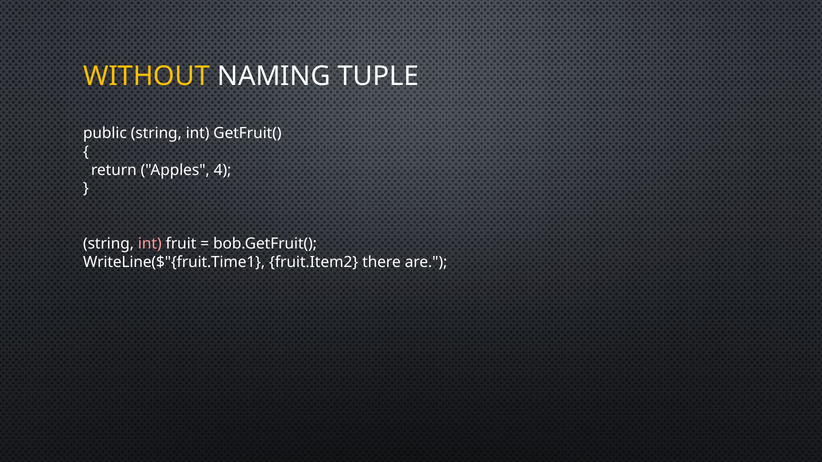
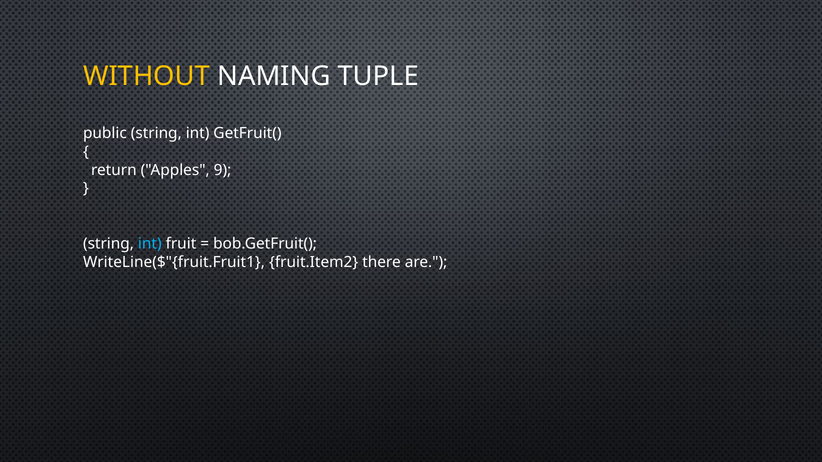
4: 4 -> 9
int at (150, 244) colour: pink -> light blue
WriteLine($"{fruit.Time1: WriteLine($"{fruit.Time1 -> WriteLine($"{fruit.Fruit1
